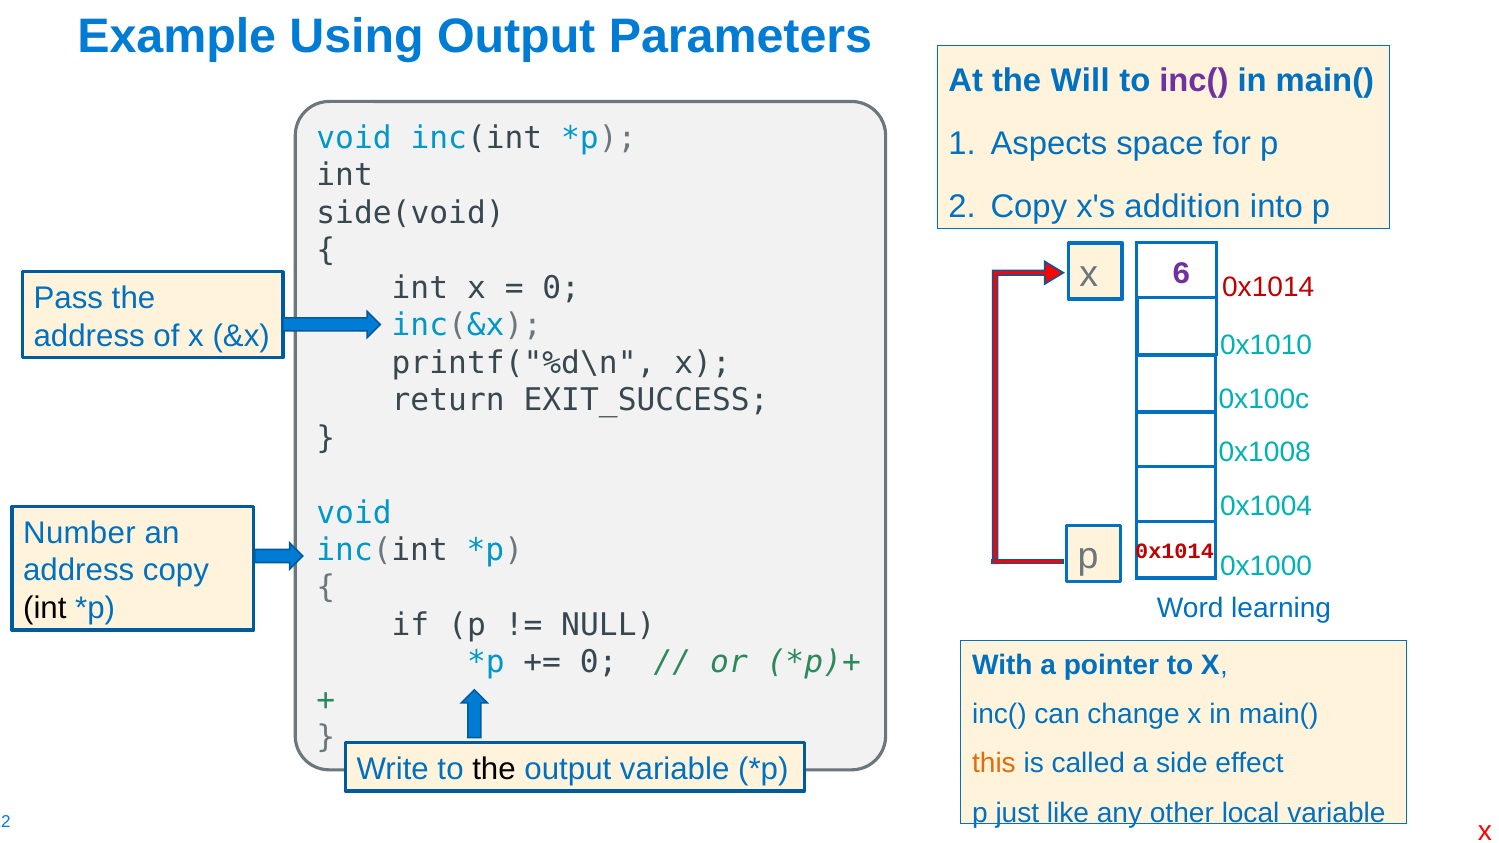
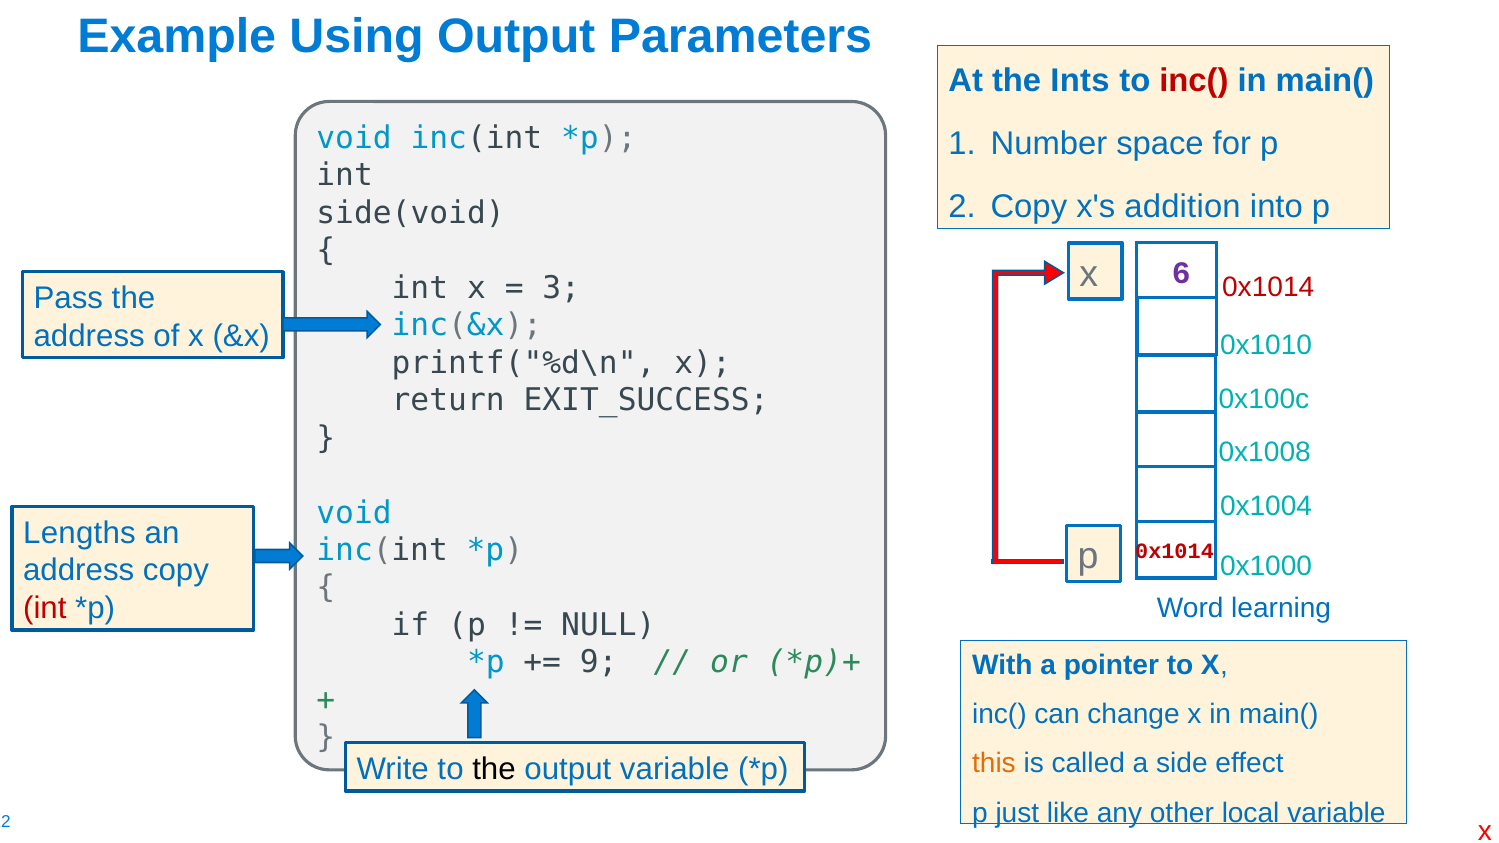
Will: Will -> Ints
inc( at (1194, 81) colour: purple -> red
Aspects: Aspects -> Number
0 at (561, 288): 0 -> 3
Number: Number -> Lengths
int at (45, 608) colour: black -> red
0 at (599, 663): 0 -> 9
